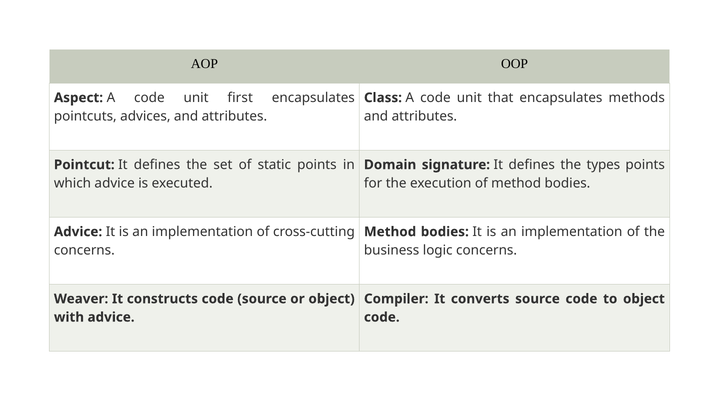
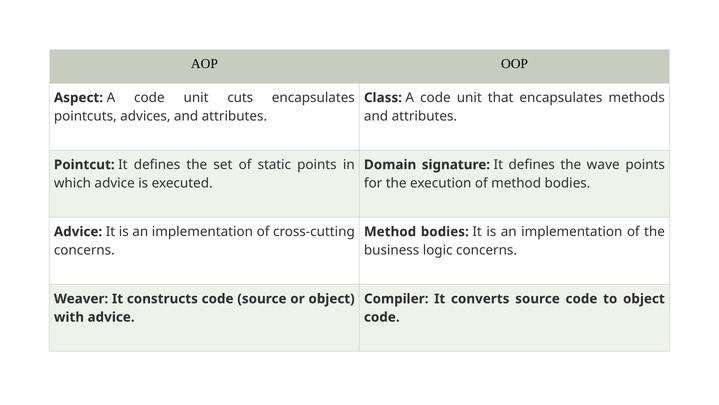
first: first -> cuts
types: types -> wave
